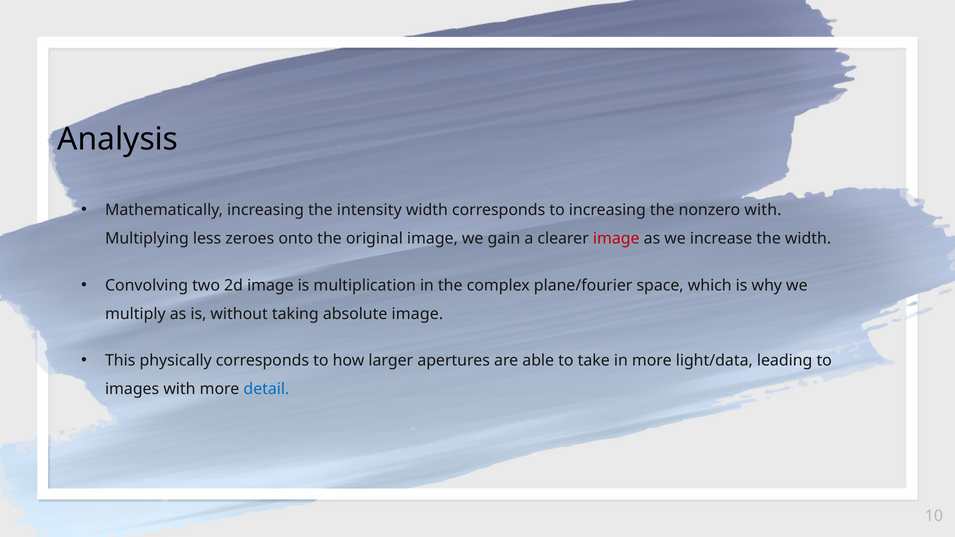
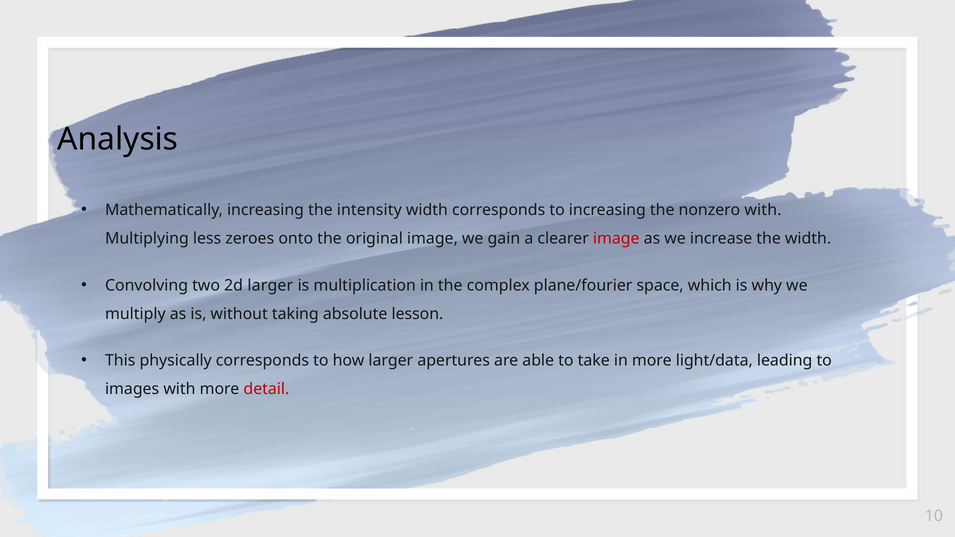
2d image: image -> larger
absolute image: image -> lesson
detail colour: blue -> red
